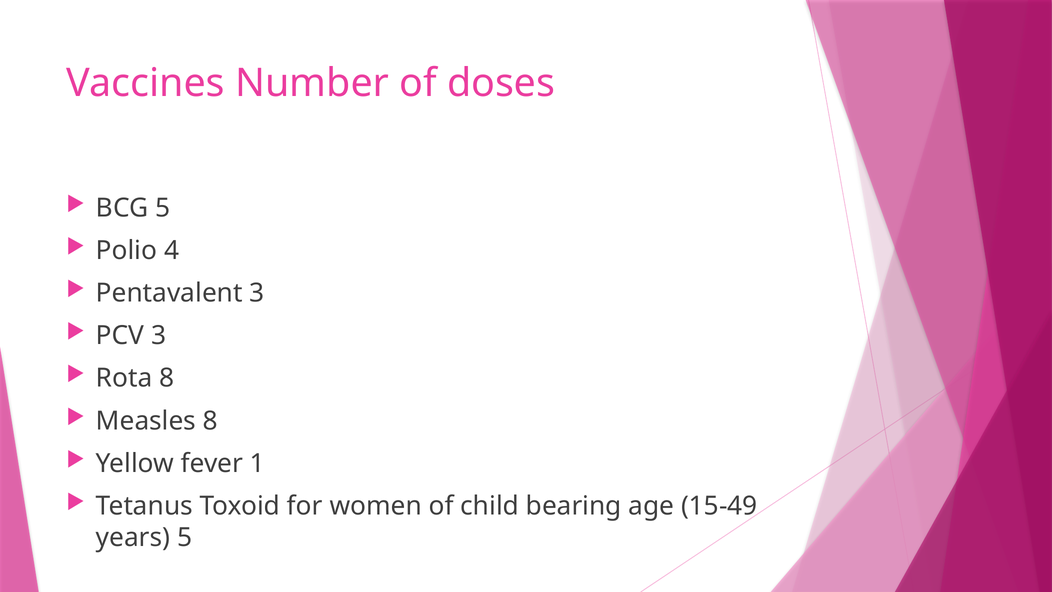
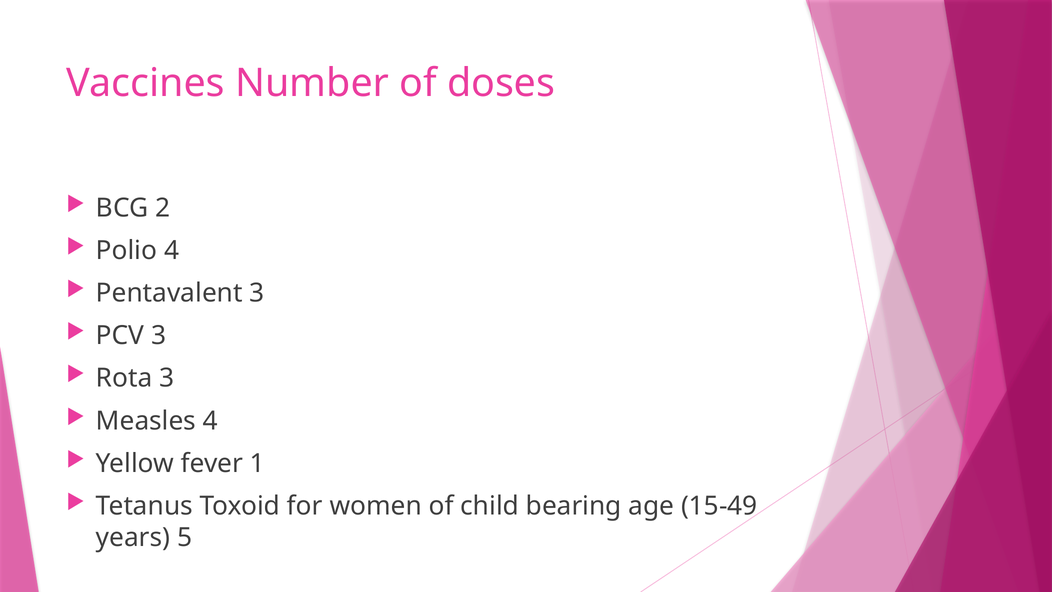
BCG 5: 5 -> 2
Rota 8: 8 -> 3
Measles 8: 8 -> 4
